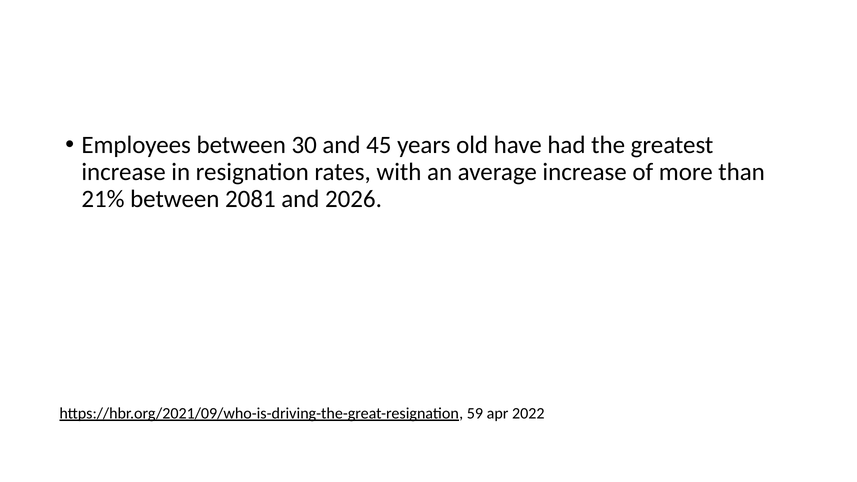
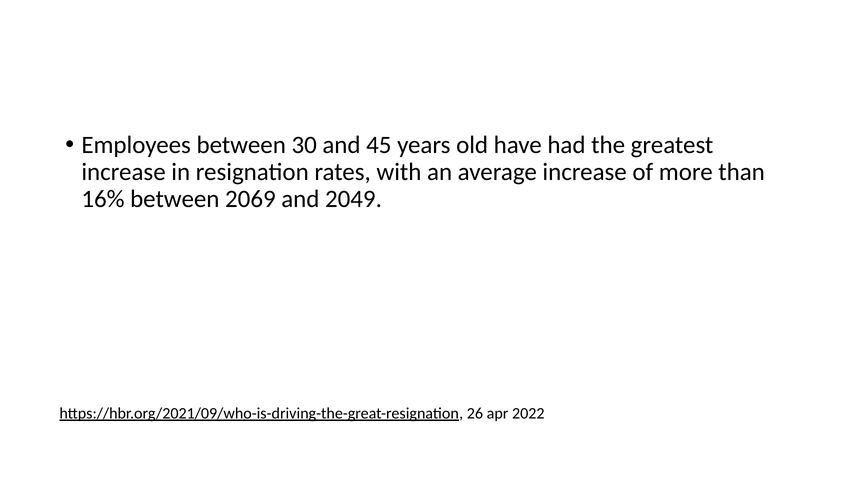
21%: 21% -> 16%
2081: 2081 -> 2069
2026: 2026 -> 2049
59: 59 -> 26
